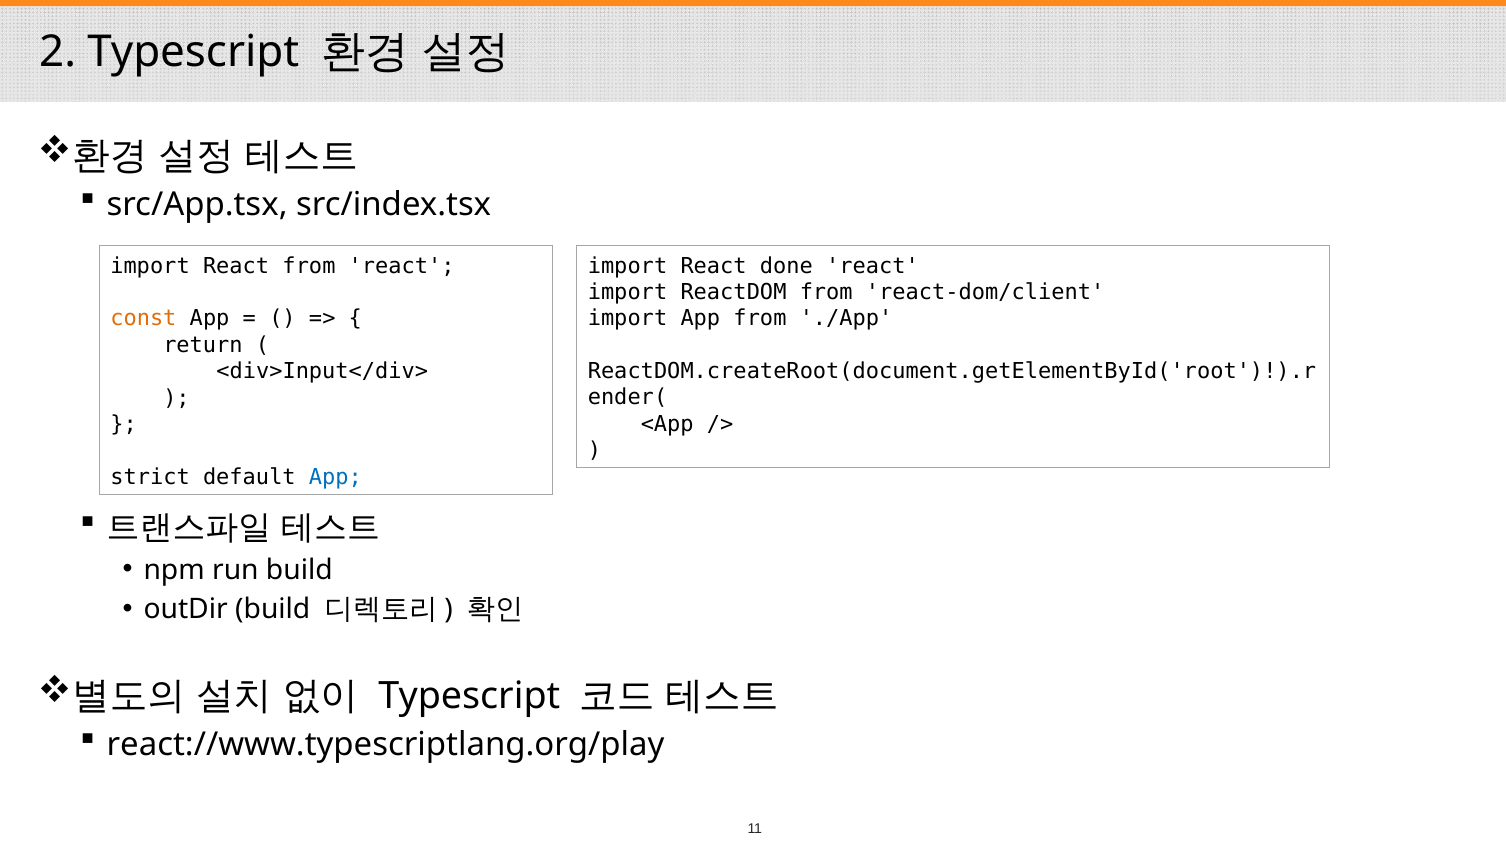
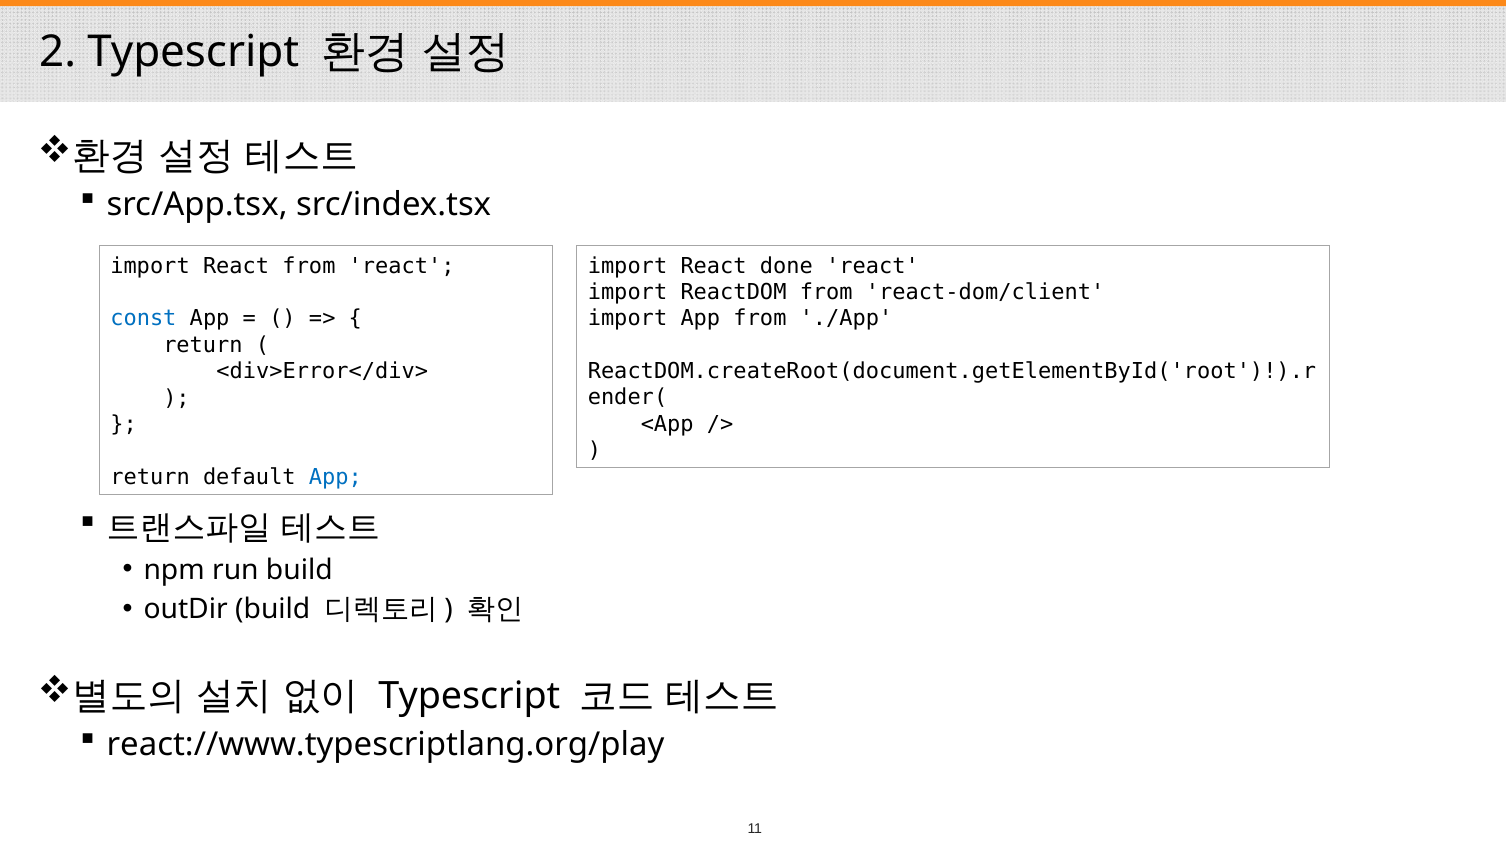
const colour: orange -> blue
<div>Input</div>: <div>Input</div> -> <div>Error</div>
strict at (150, 477): strict -> return
